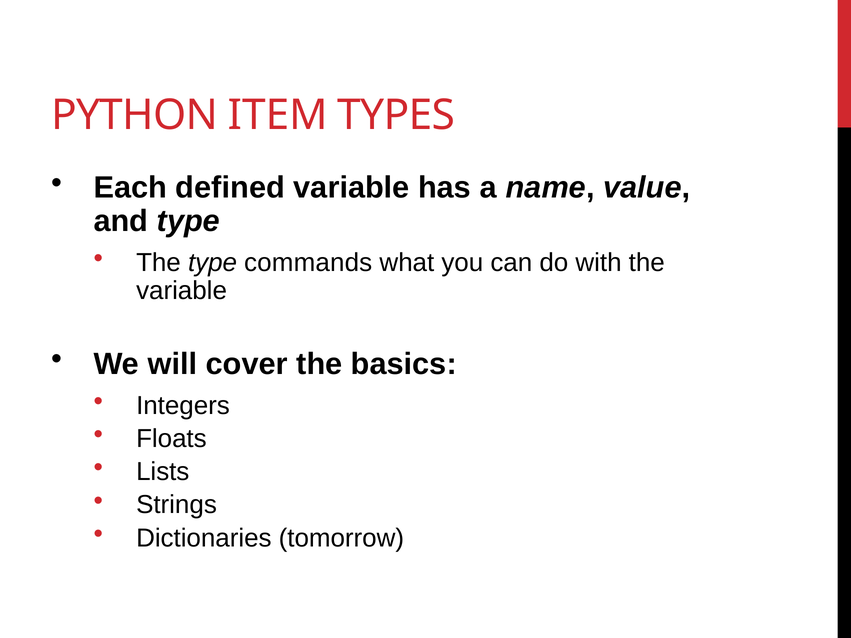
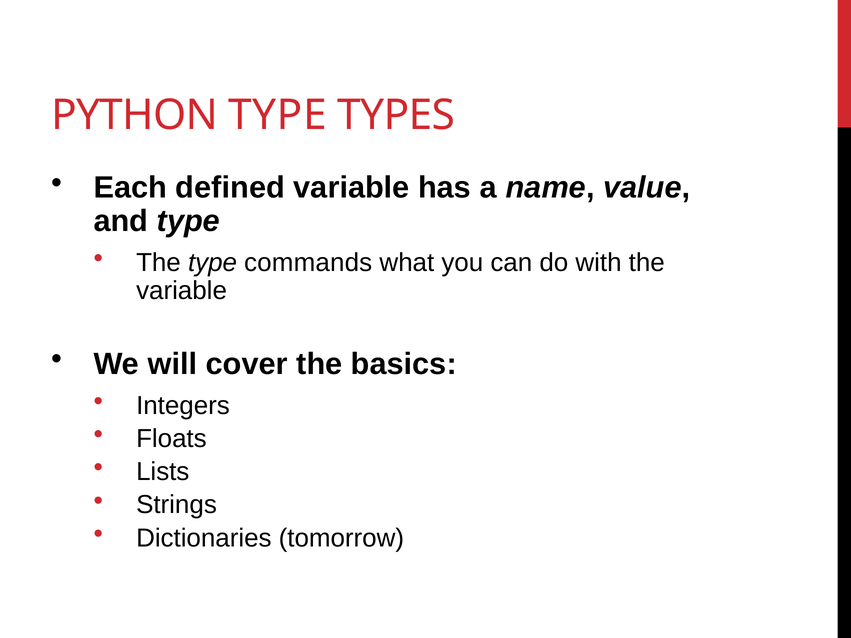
PYTHON ITEM: ITEM -> TYPE
